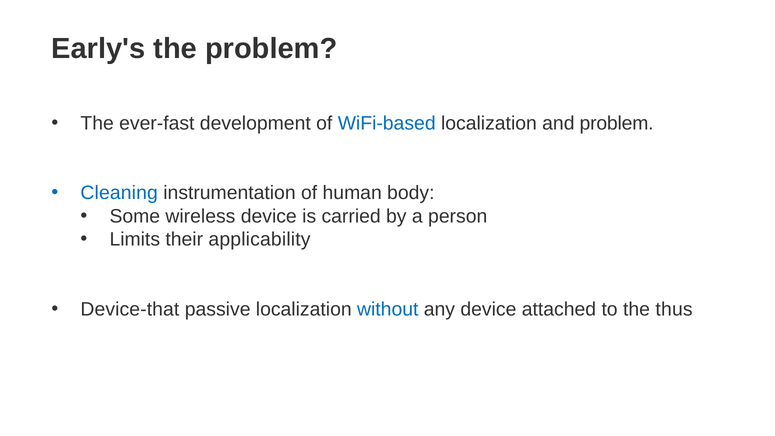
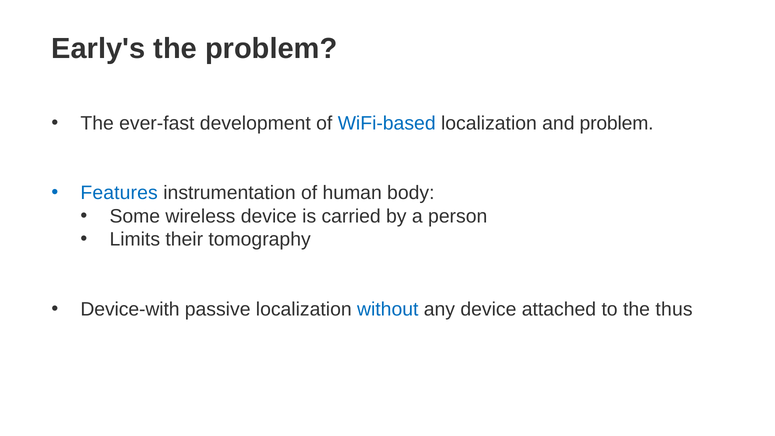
Cleaning: Cleaning -> Features
applicability: applicability -> tomography
Device-that: Device-that -> Device-with
